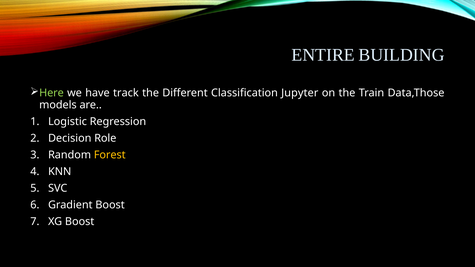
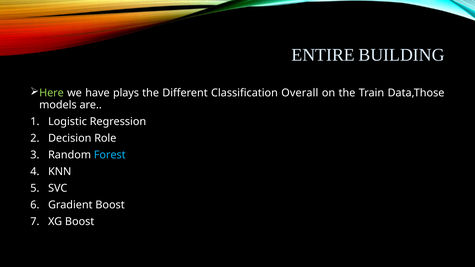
track: track -> plays
Jupyter: Jupyter -> Overall
Forest colour: yellow -> light blue
